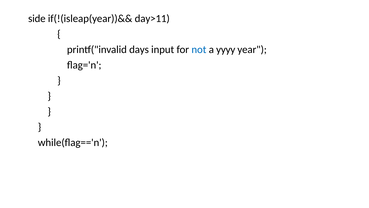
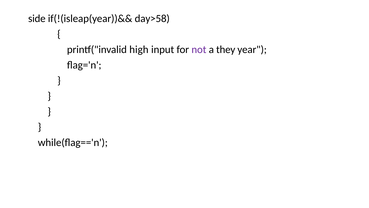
day>11: day>11 -> day>58
days: days -> high
not colour: blue -> purple
yyyy: yyyy -> they
